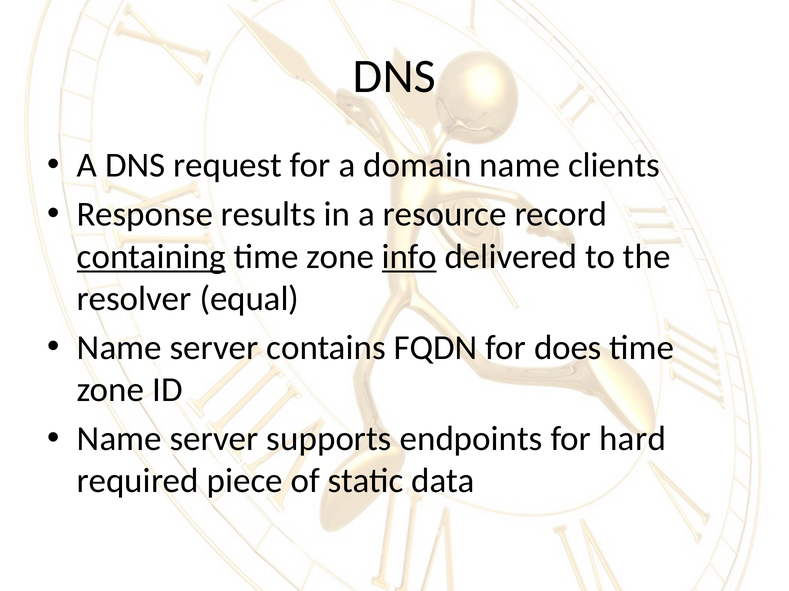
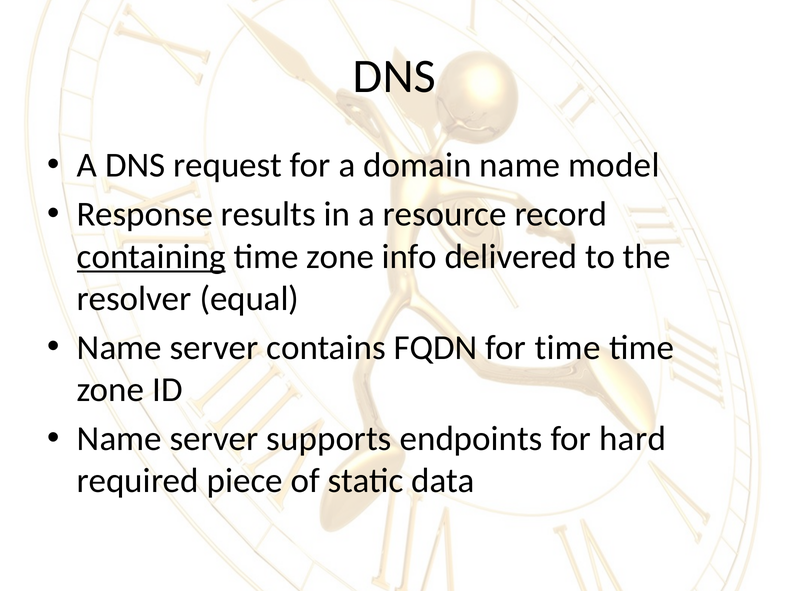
clients: clients -> model
info underline: present -> none
for does: does -> time
